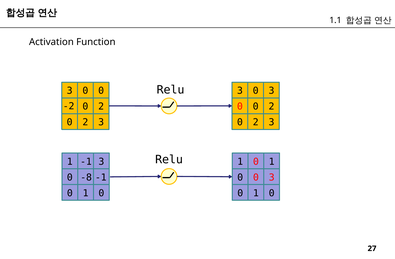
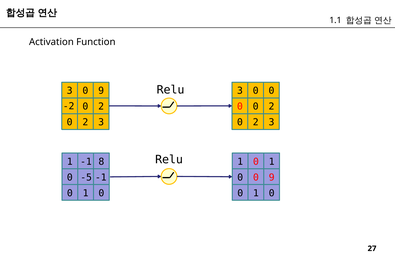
0 at (101, 91): 0 -> 9
3 0 3: 3 -> 0
1 3: 3 -> 8
-8: -8 -> -5
0 0 3: 3 -> 9
